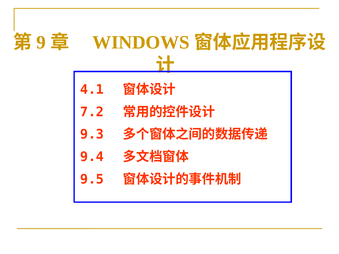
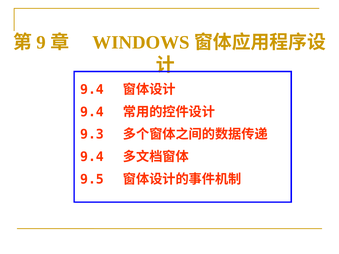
4.1 at (92, 90): 4.1 -> 9.4
7.2 at (92, 112): 7.2 -> 9.4
